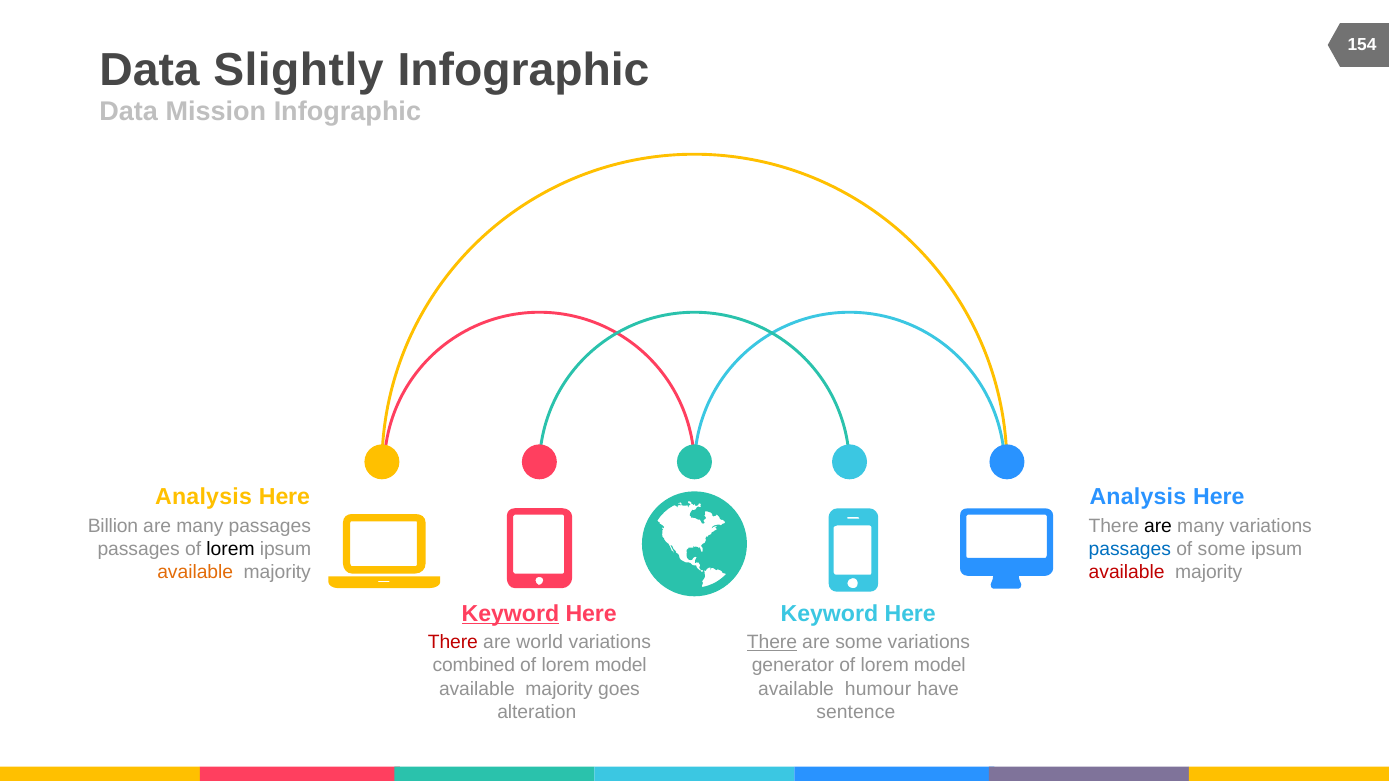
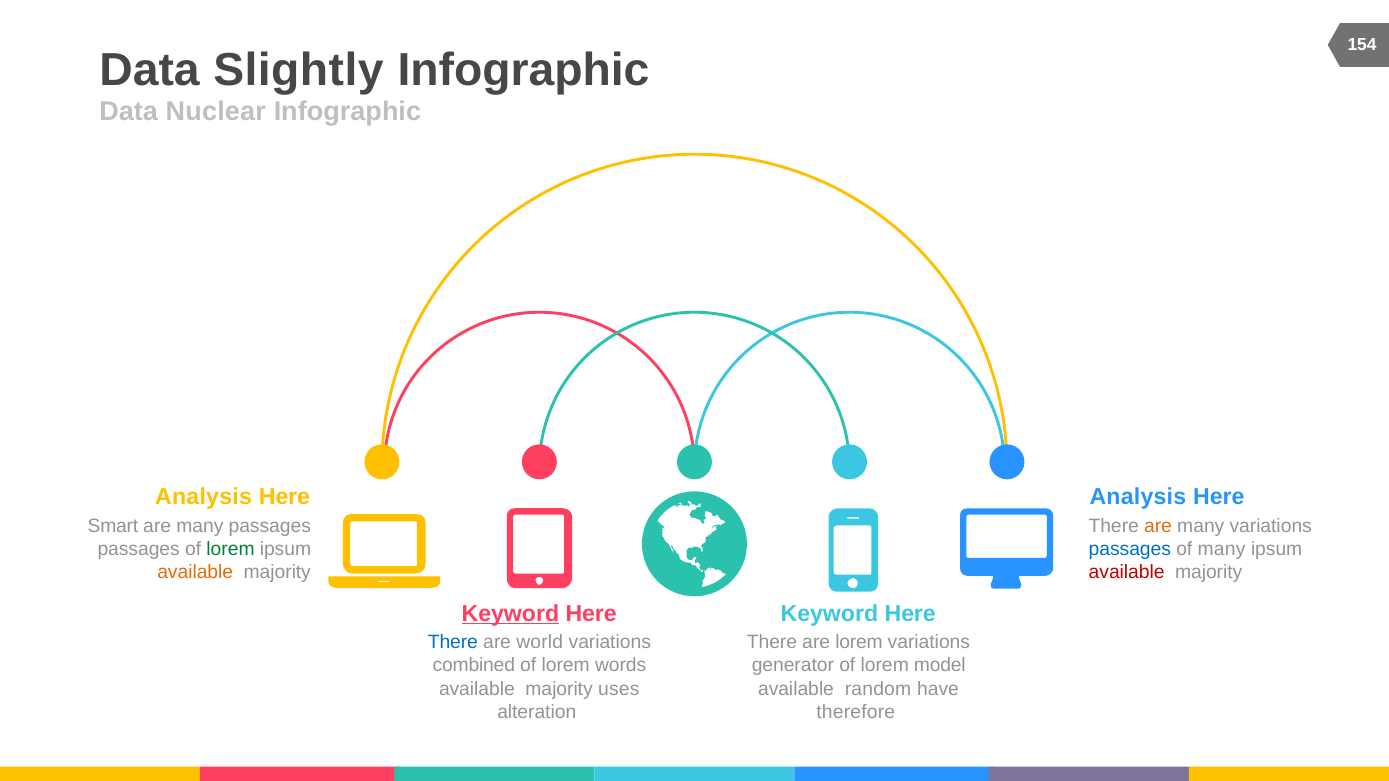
Mission: Mission -> Nuclear
Billion: Billion -> Smart
are at (1158, 526) colour: black -> orange
lorem at (231, 549) colour: black -> green
of some: some -> many
There at (453, 643) colour: red -> blue
There at (772, 643) underline: present -> none
are some: some -> lorem
model at (621, 666): model -> words
goes: goes -> uses
humour: humour -> random
sentence: sentence -> therefore
